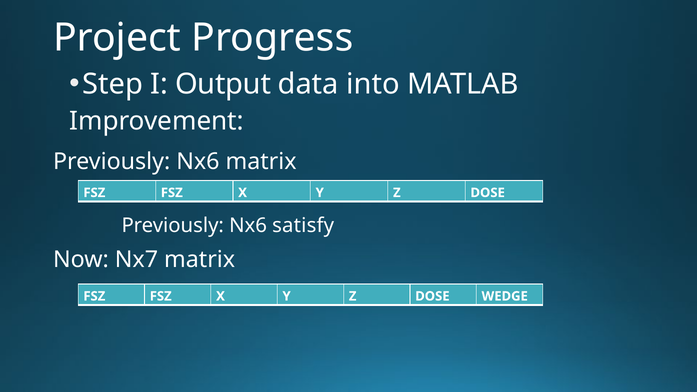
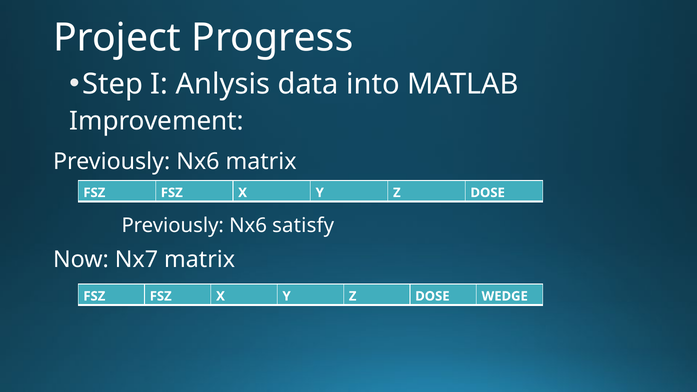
Output: Output -> Anlysis
